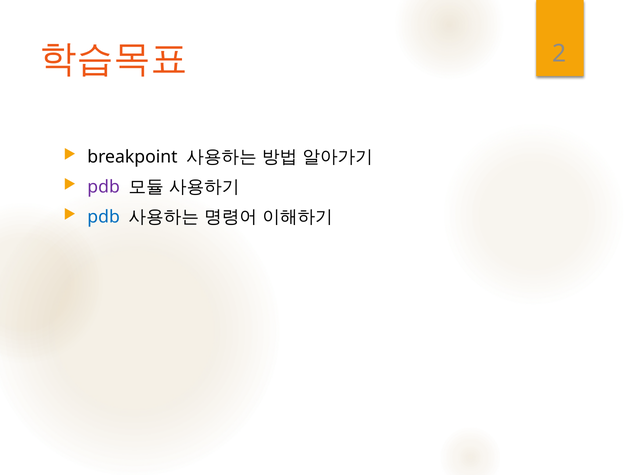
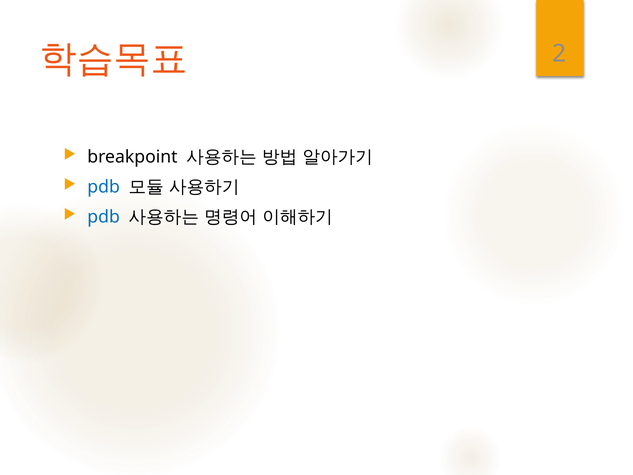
pdb at (104, 187) colour: purple -> blue
